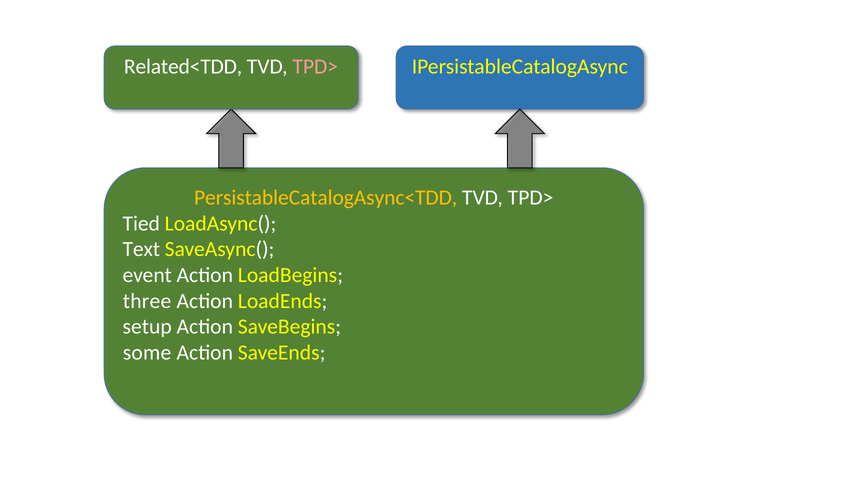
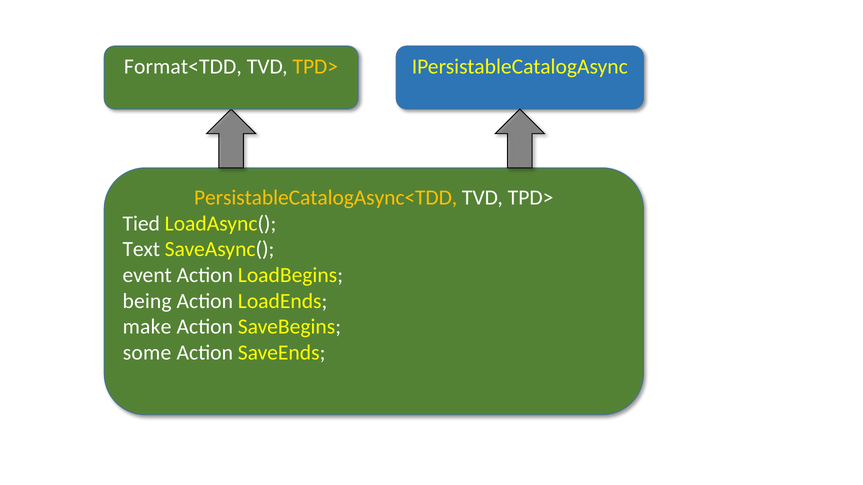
Related<TDD: Related<TDD -> Format<TDD
TPD> at (315, 67) colour: pink -> yellow
three: three -> being
setup: setup -> make
